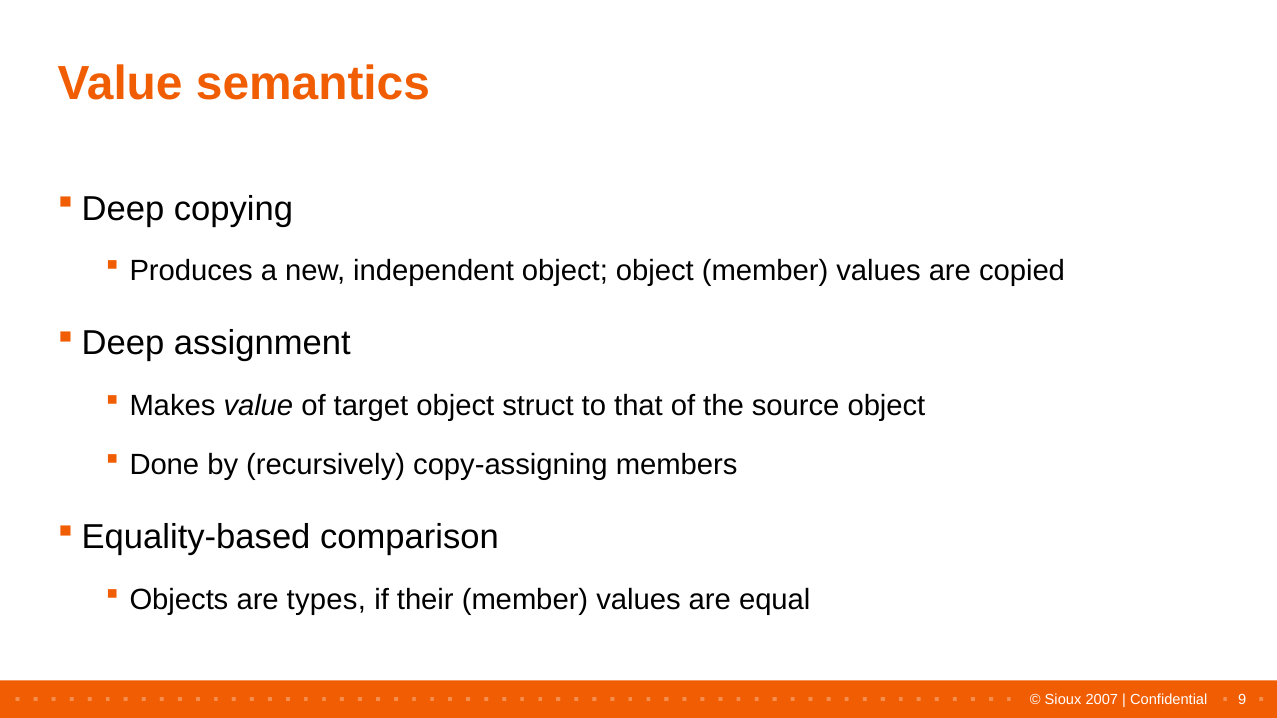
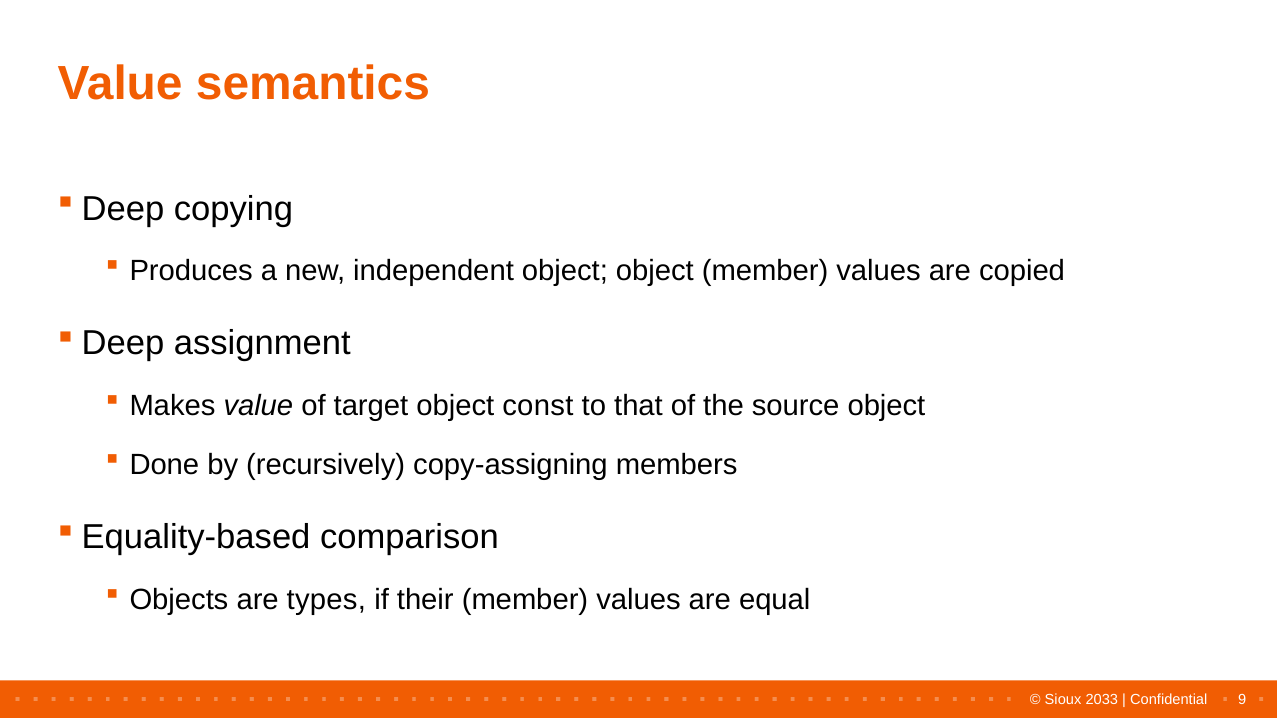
struct: struct -> const
2007: 2007 -> 2033
